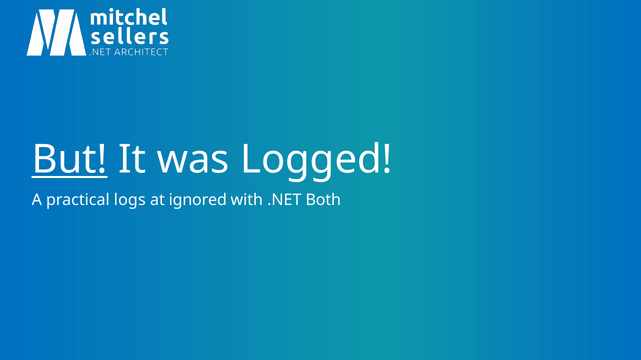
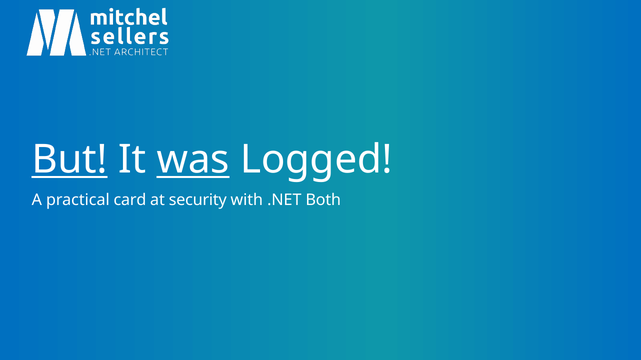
was underline: none -> present
logs: logs -> card
ignored: ignored -> security
